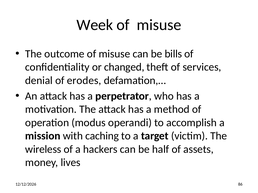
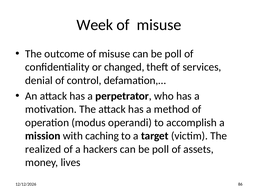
misuse can be bills: bills -> poll
erodes: erodes -> control
wireless: wireless -> realized
half at (161, 150): half -> poll
